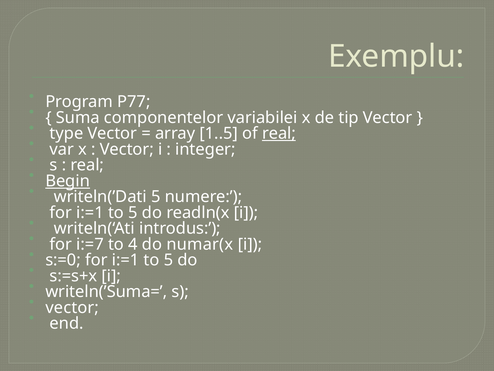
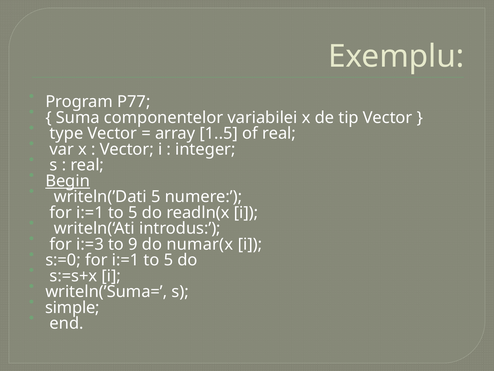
real at (279, 133) underline: present -> none
i:=7: i:=7 -> i:=3
4: 4 -> 9
vector at (72, 307): vector -> simple
